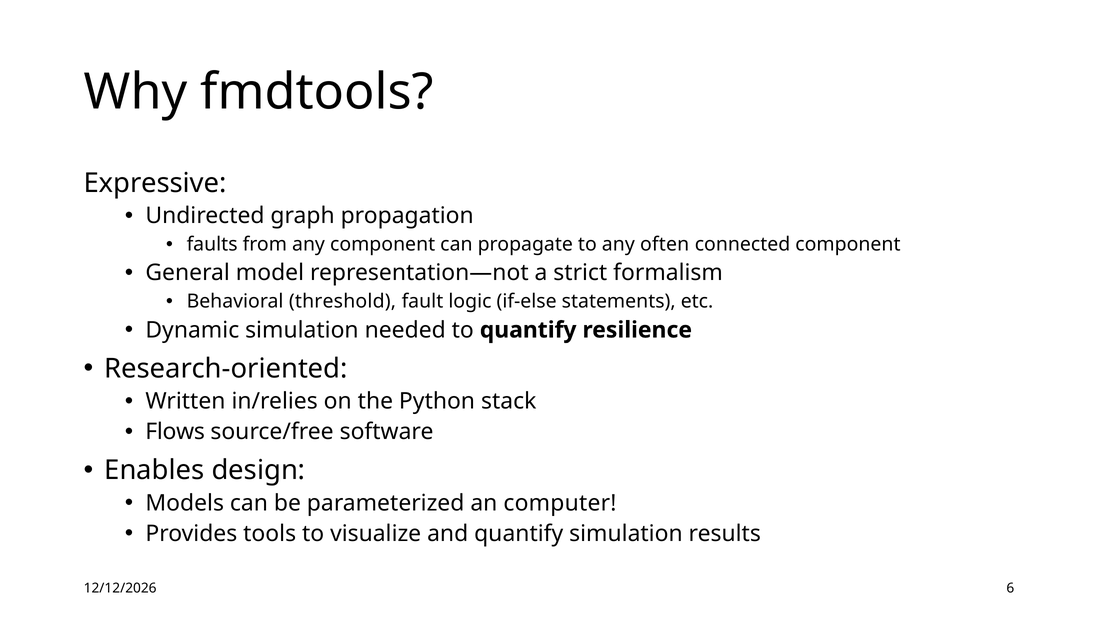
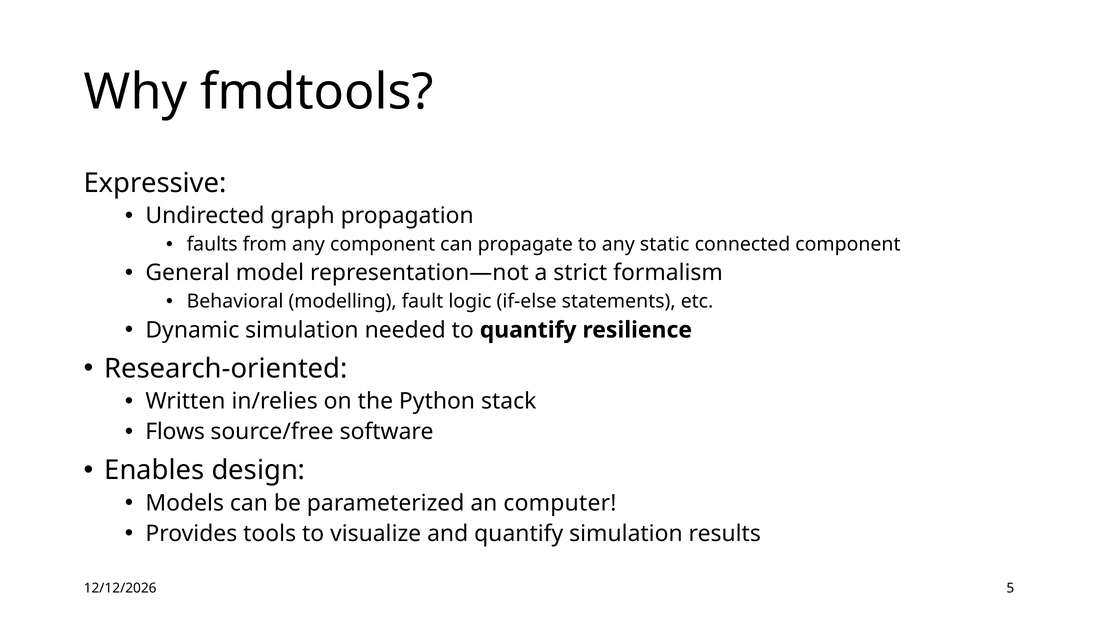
often: often -> static
threshold: threshold -> modelling
6: 6 -> 5
